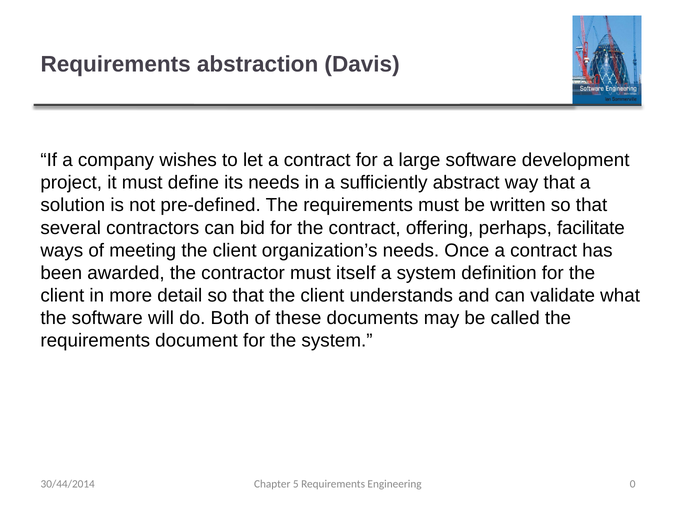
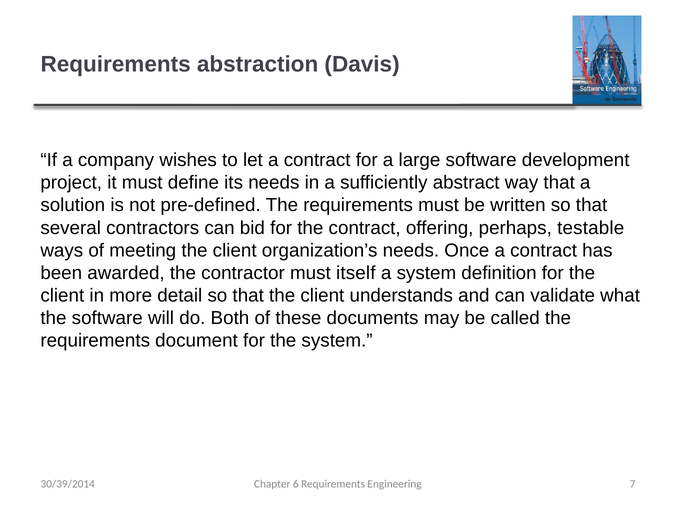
facilitate: facilitate -> testable
30/44/2014: 30/44/2014 -> 30/39/2014
5: 5 -> 6
0: 0 -> 7
